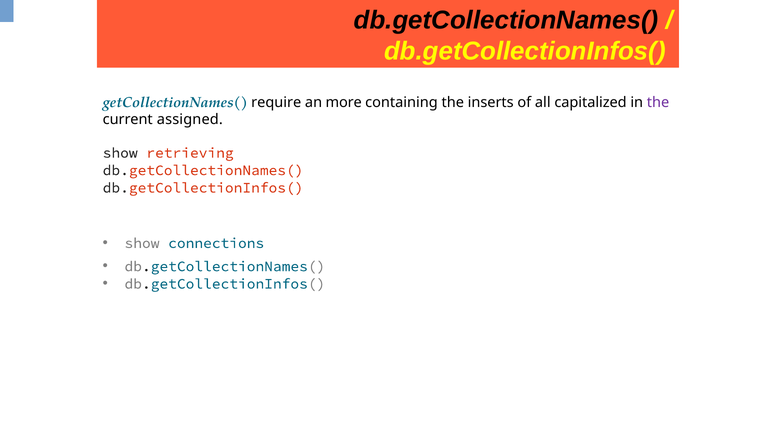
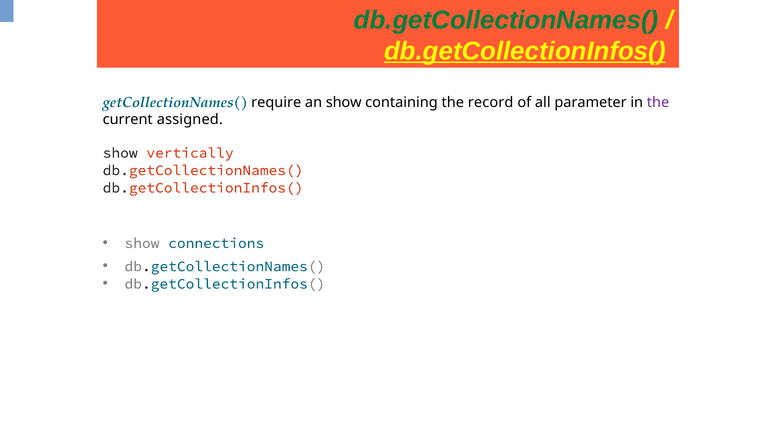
db.getCollectionNames( at (506, 20) colour: black -> green
db.getCollectionInfos( at (525, 51) underline: none -> present
an more: more -> show
inserts: inserts -> record
capitalized: capitalized -> parameter
retrieving: retrieving -> vertically
